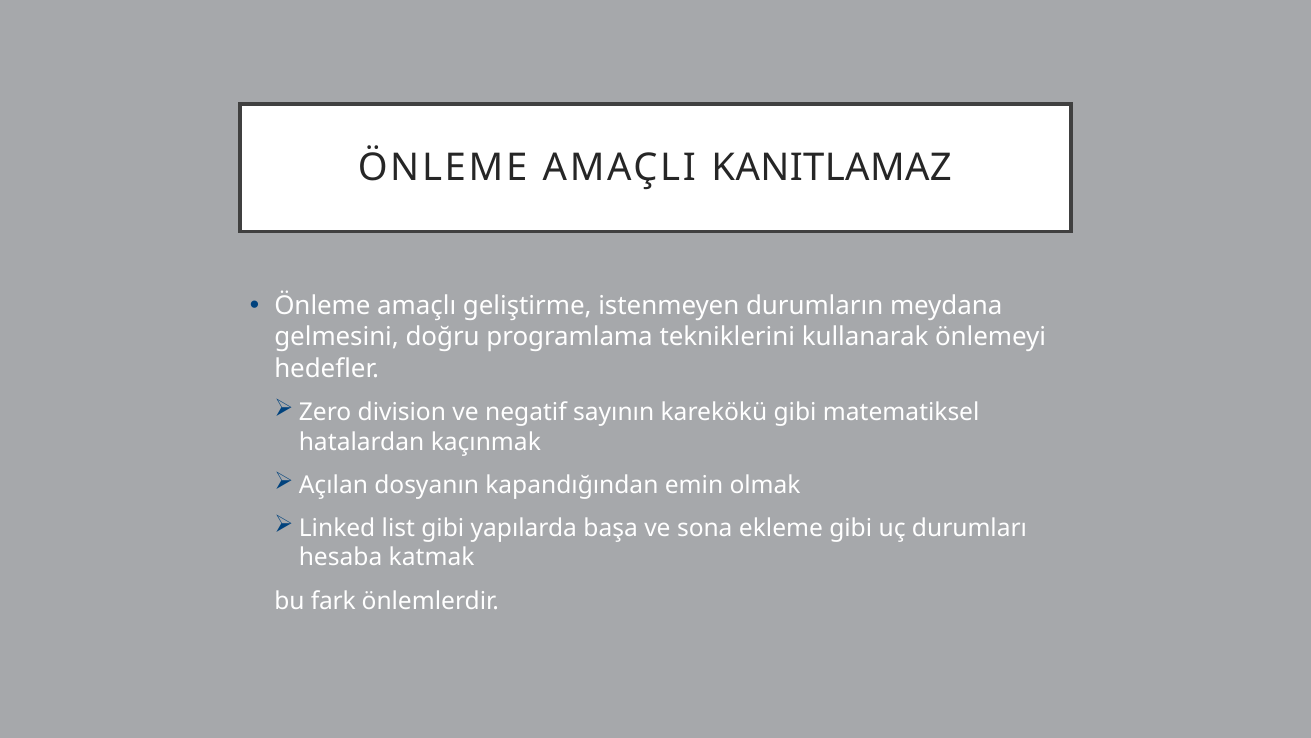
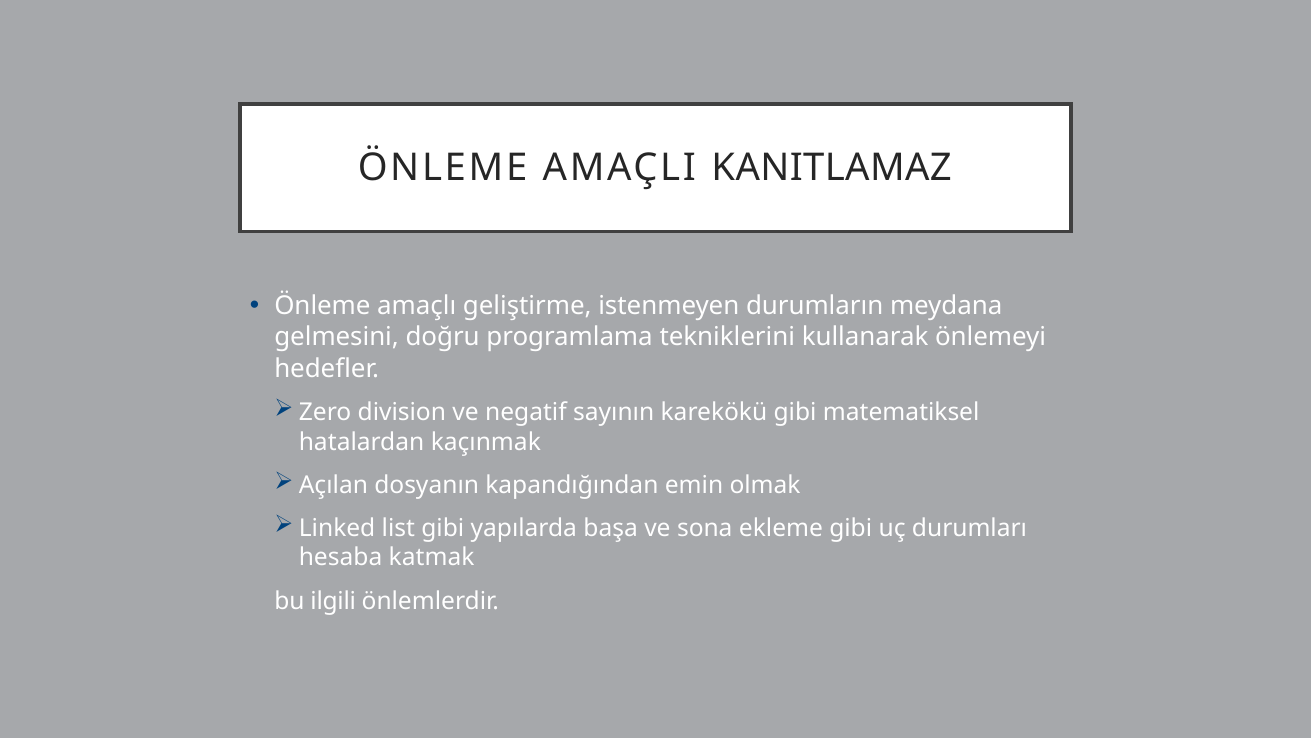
fark: fark -> ilgili
